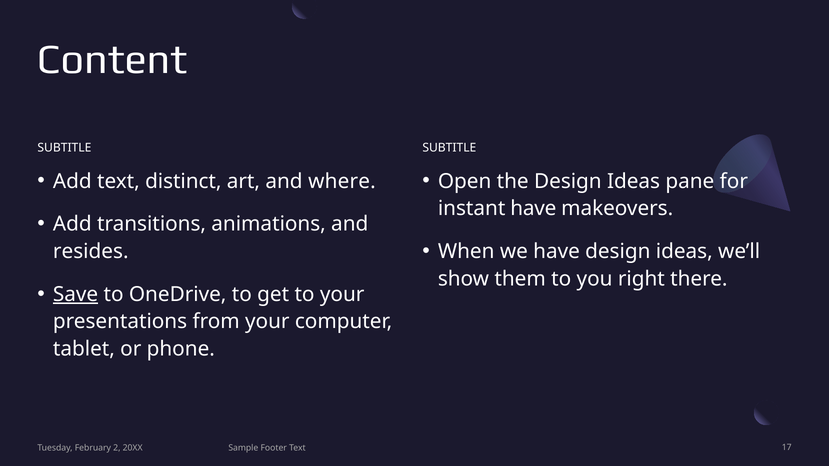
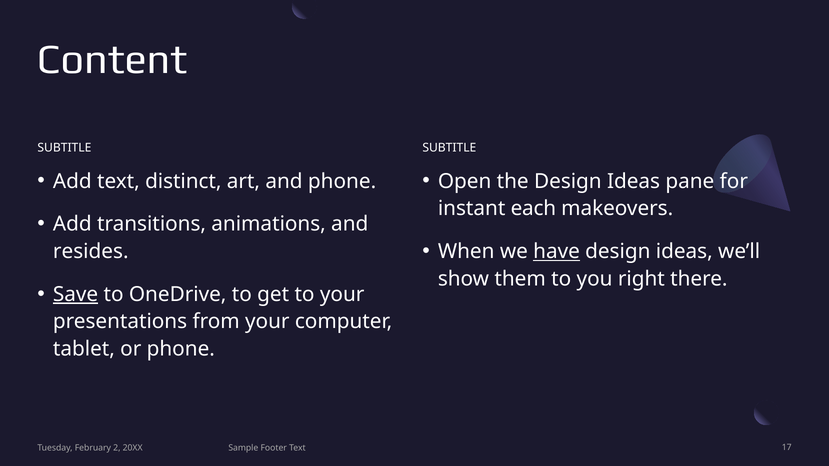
and where: where -> phone
instant have: have -> each
have at (557, 252) underline: none -> present
